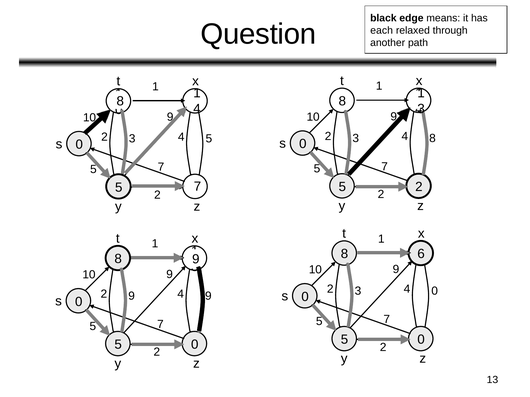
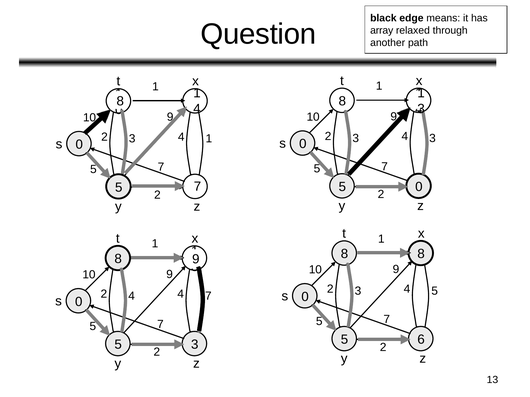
each: each -> array
8 at (432, 138): 8 -> 3
5 at (209, 139): 5 -> 1
2 at (419, 187): 2 -> 0
8 6: 6 -> 8
0 at (435, 291): 0 -> 5
2 9: 9 -> 4
9 at (208, 296): 9 -> 7
0 at (421, 340): 0 -> 6
0 at (195, 345): 0 -> 3
